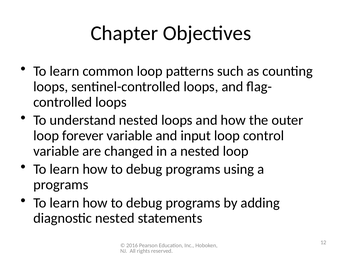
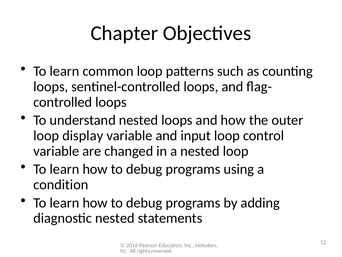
forever: forever -> display
programs at (61, 184): programs -> condition
